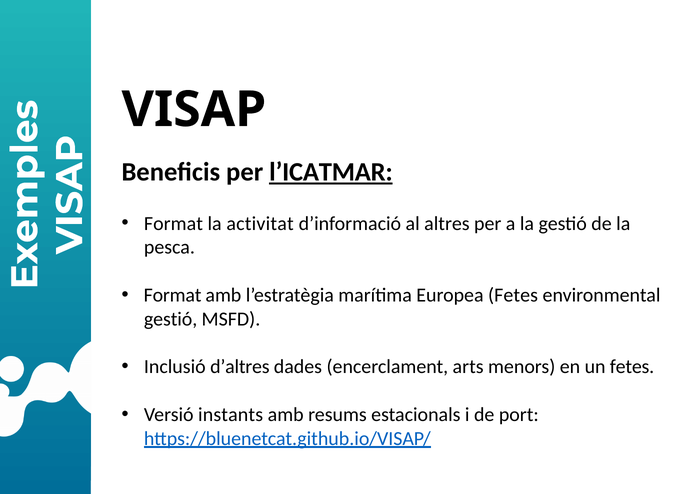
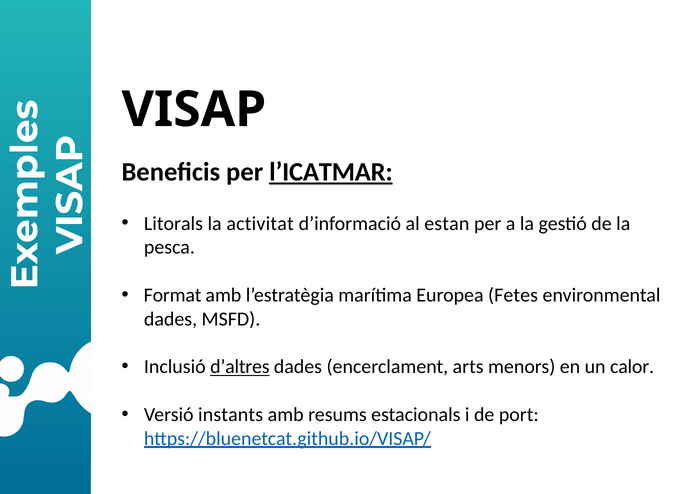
Format at (173, 224): Format -> Litorals
altres: altres -> estan
gestió at (171, 319): gestió -> dades
d’altres underline: none -> present
un fetes: fetes -> calor
